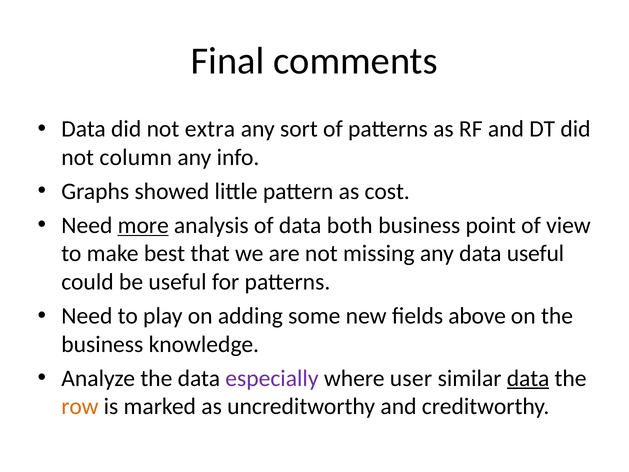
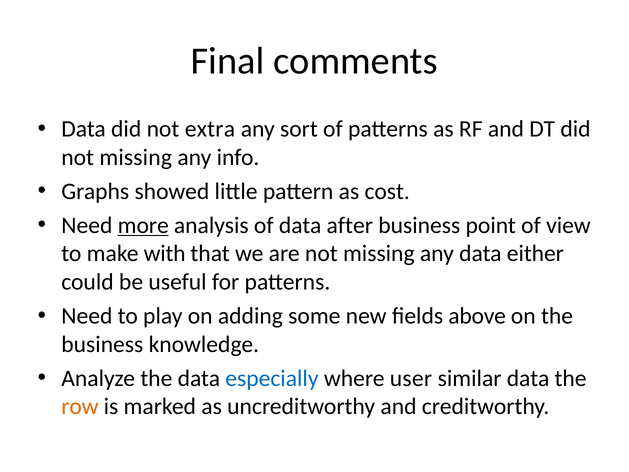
column at (136, 157): column -> missing
both: both -> after
best: best -> with
data useful: useful -> either
especially colour: purple -> blue
data at (528, 378) underline: present -> none
